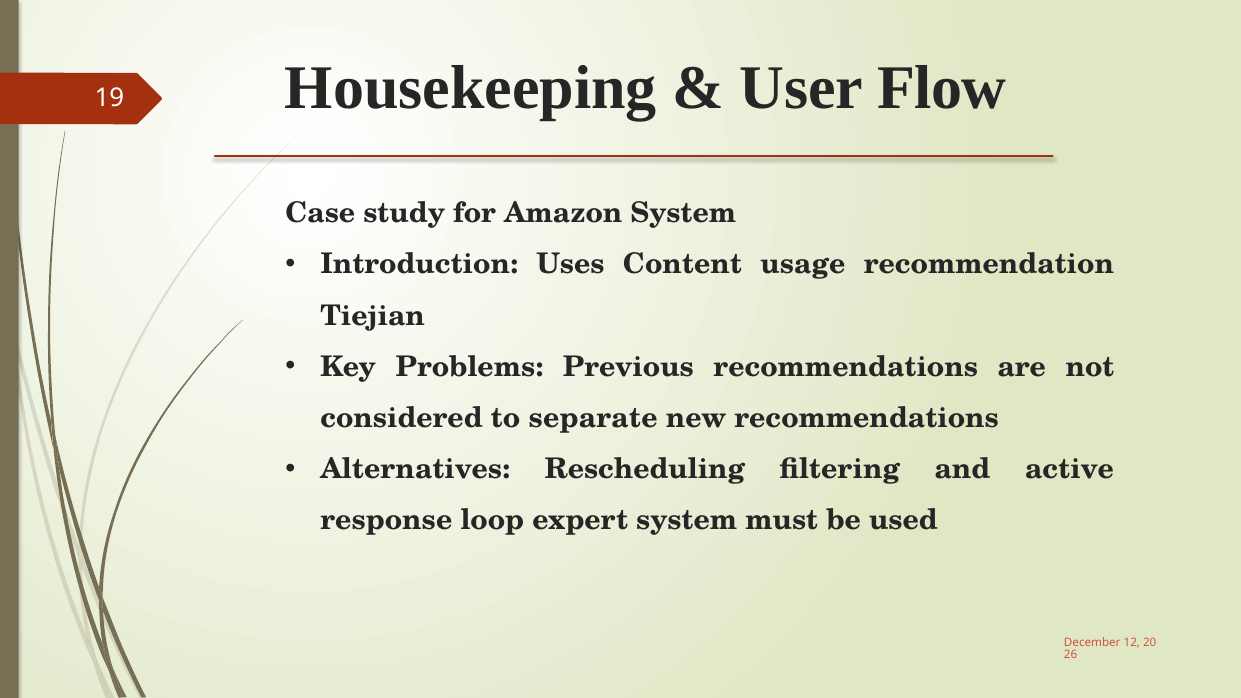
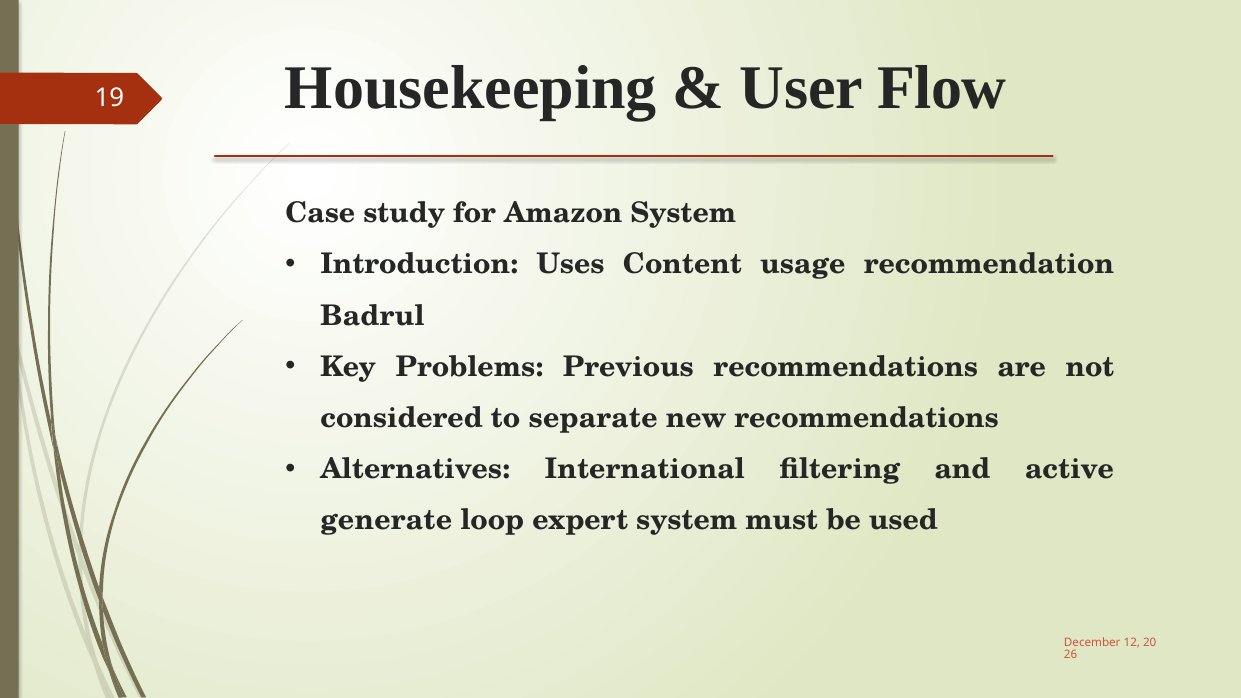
Tiejian: Tiejian -> Badrul
Rescheduling: Rescheduling -> International
response: response -> generate
